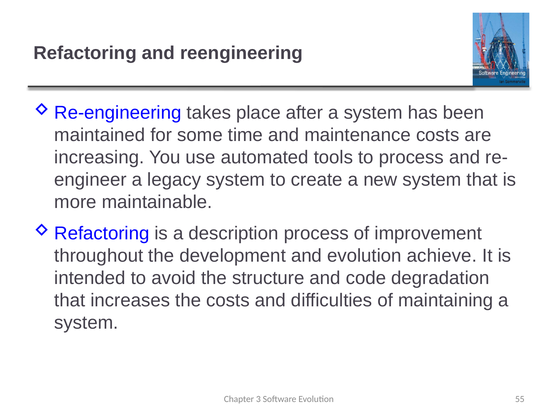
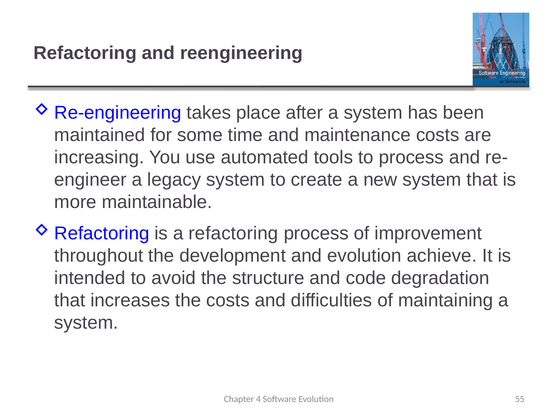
a description: description -> refactoring
3: 3 -> 4
